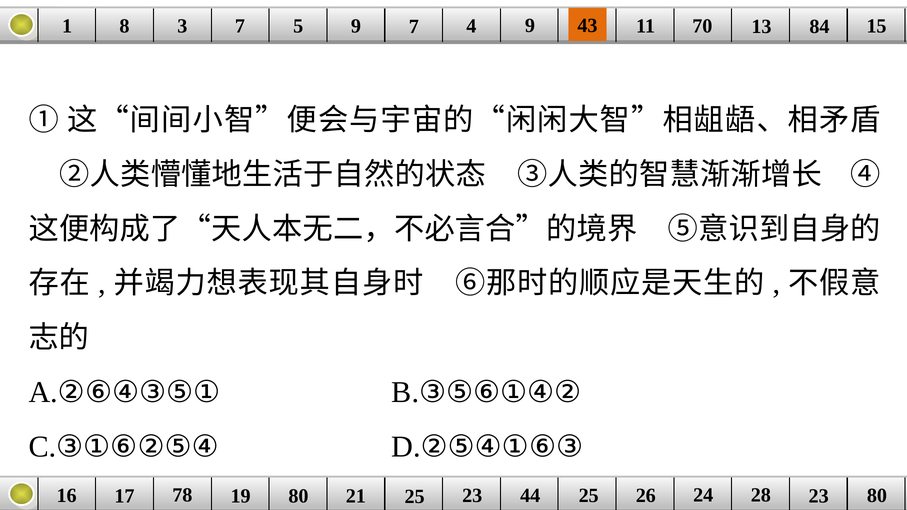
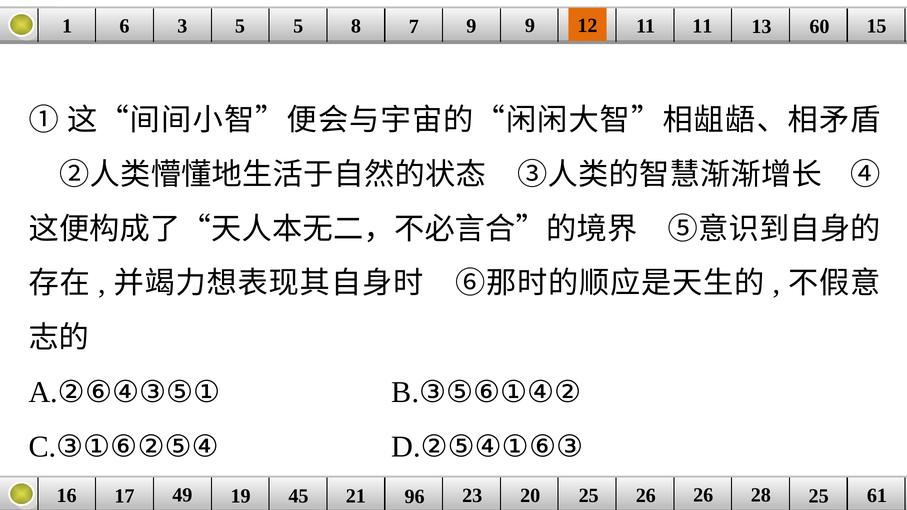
8: 8 -> 6
3 7: 7 -> 5
5 9: 9 -> 8
7 4: 4 -> 9
43: 43 -> 12
11 70: 70 -> 11
84: 84 -> 60
16 80: 80 -> 61
78: 78 -> 49
19 80: 80 -> 45
21 25: 25 -> 96
44: 44 -> 20
26 24: 24 -> 26
28 23: 23 -> 25
